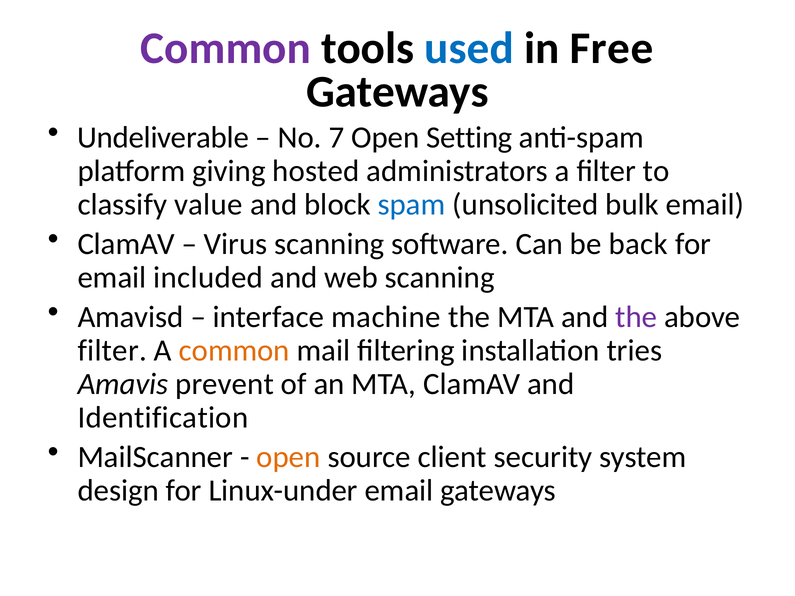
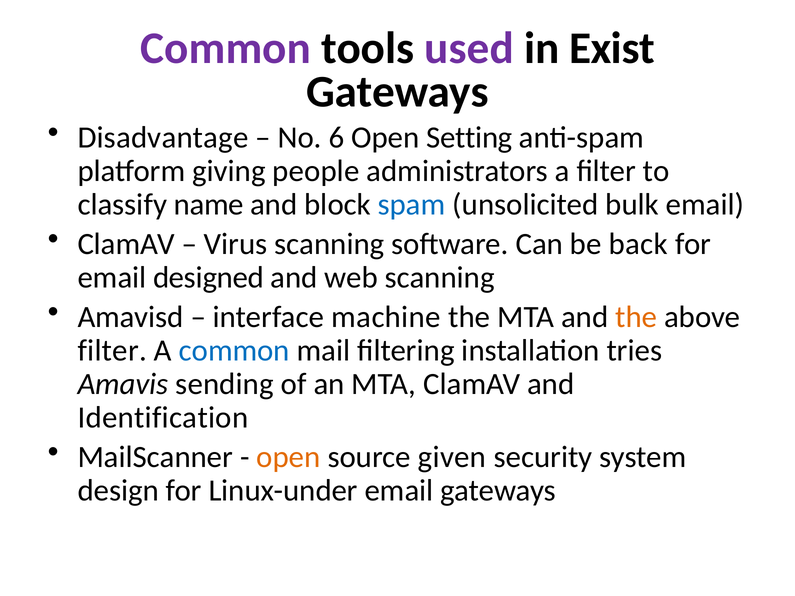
used colour: blue -> purple
Free: Free -> Exist
Undeliverable: Undeliverable -> Disadvantage
7: 7 -> 6
hosted: hosted -> people
value: value -> name
included: included -> designed
the at (636, 317) colour: purple -> orange
common at (234, 351) colour: orange -> blue
prevent: prevent -> sending
client: client -> given
